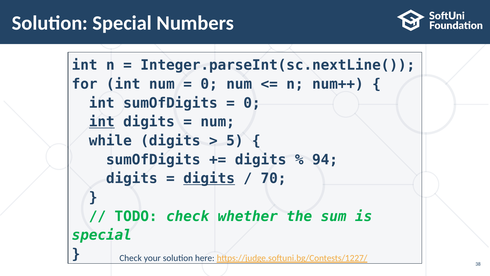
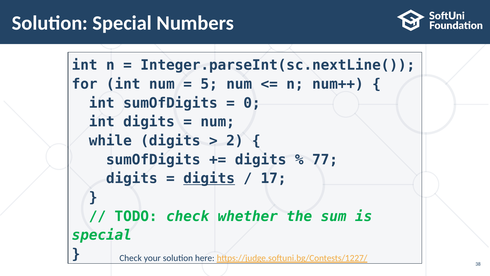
0 at (209, 84): 0 -> 5
int at (102, 122) underline: present -> none
5: 5 -> 2
94: 94 -> 77
70: 70 -> 17
